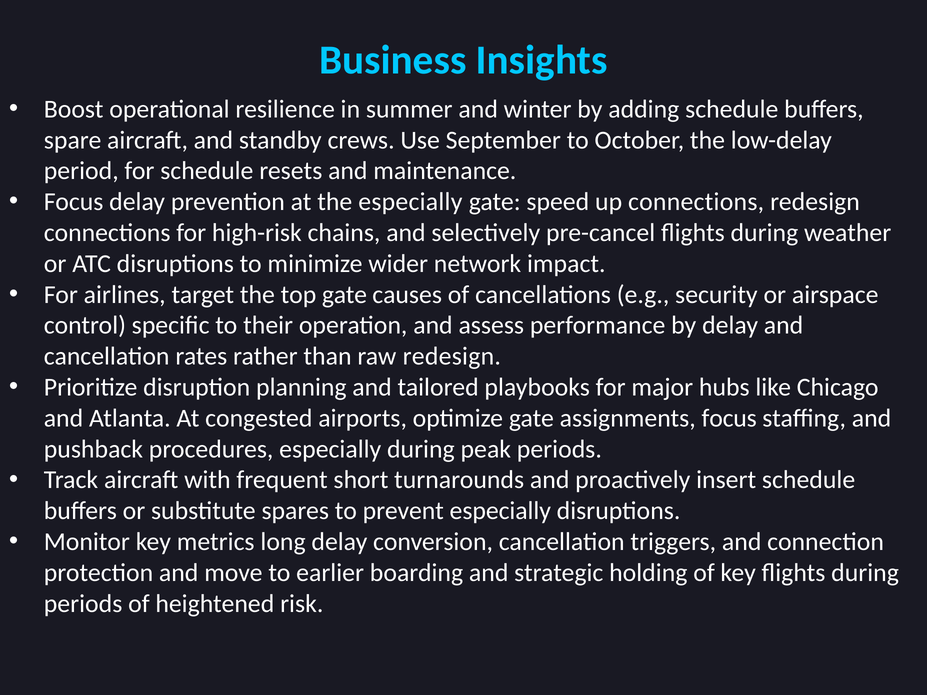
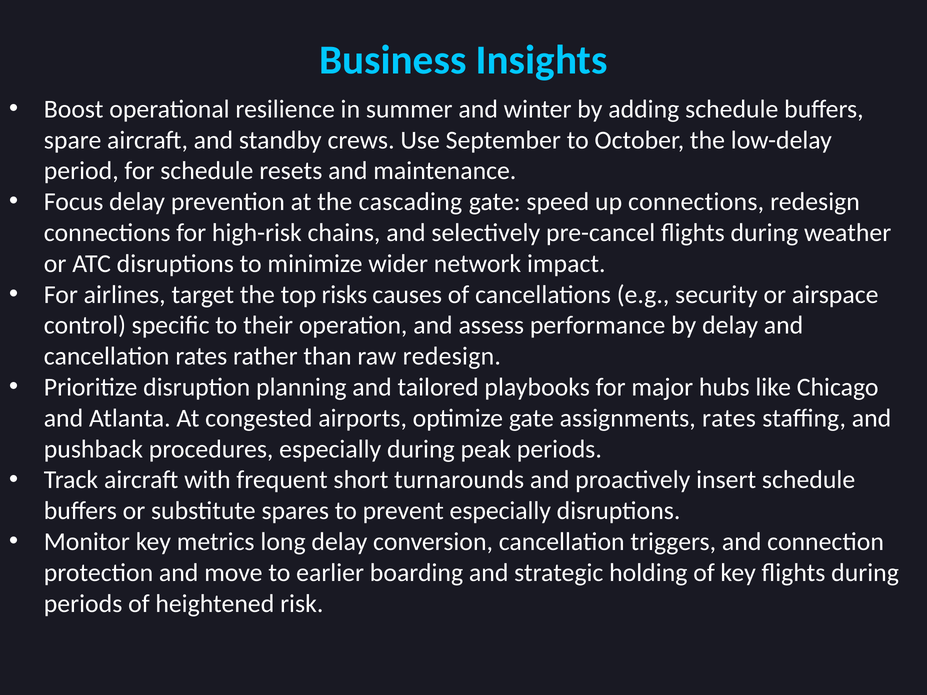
the especially: especially -> cascading
top gate: gate -> risks
assignments focus: focus -> rates
